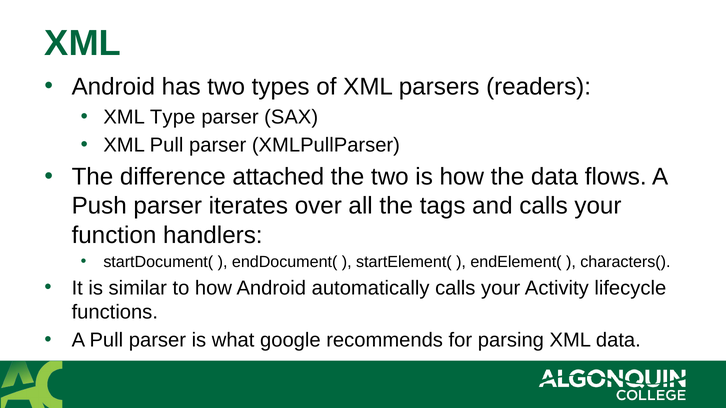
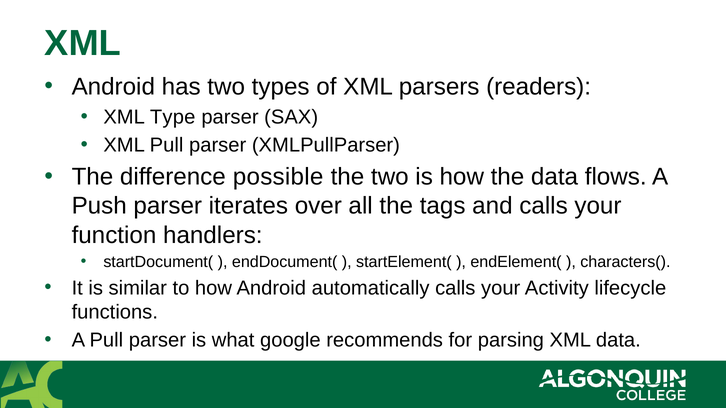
attached: attached -> possible
